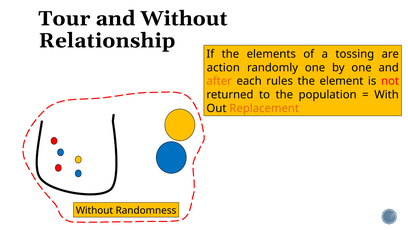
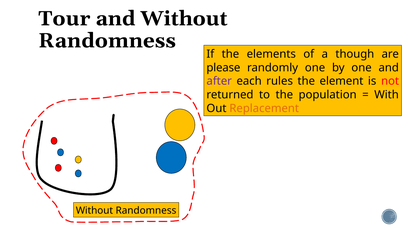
Relationship at (107, 41): Relationship -> Randomness
tossing: tossing -> though
action: action -> please
after colour: orange -> purple
